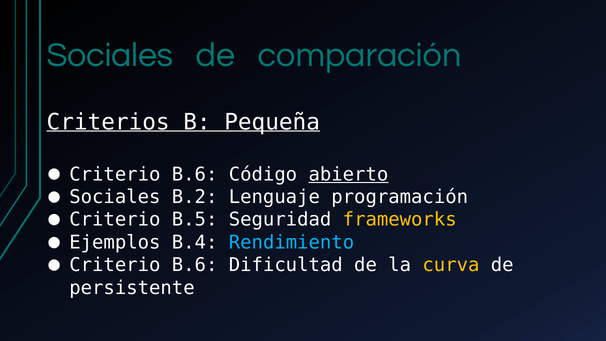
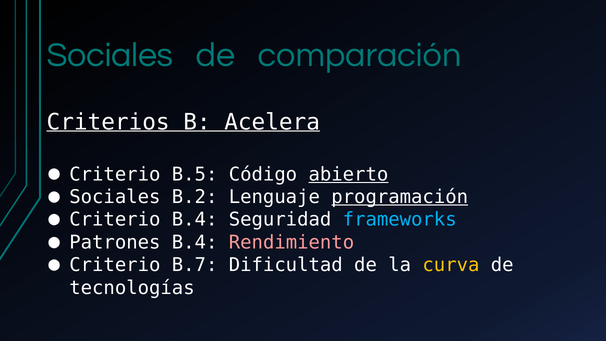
Pequeña: Pequeña -> Acelera
B.6 at (195, 174): B.6 -> B.5
programación underline: none -> present
Criterio B.5: B.5 -> B.4
frameworks colour: yellow -> light blue
Ejemplos: Ejemplos -> Patrones
Rendimiento colour: light blue -> pink
B.6 at (195, 265): B.6 -> B.7
persistente: persistente -> tecnologías
